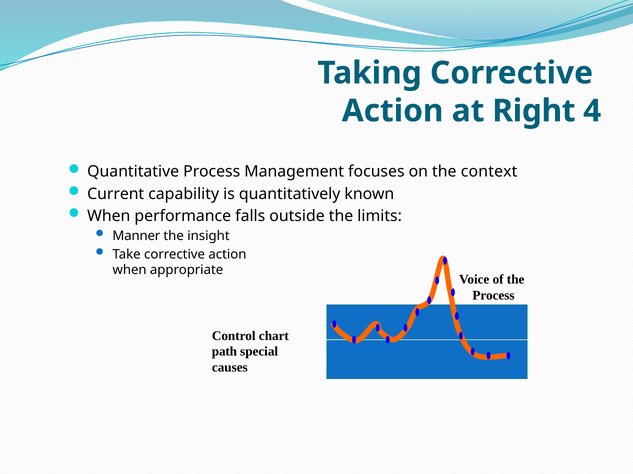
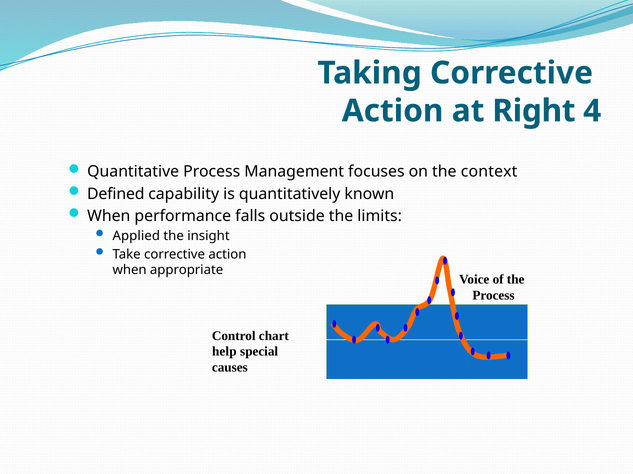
Current: Current -> Defined
Manner: Manner -> Applied
path: path -> help
